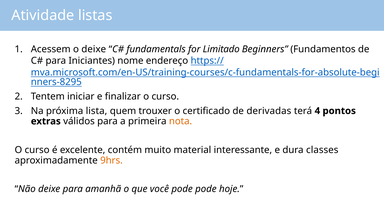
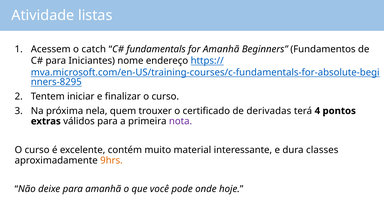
o deixe: deixe -> catch
for Limitado: Limitado -> Amanhã
lista: lista -> nela
nota colour: orange -> purple
pode pode: pode -> onde
